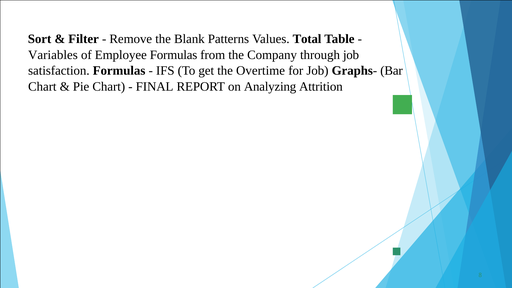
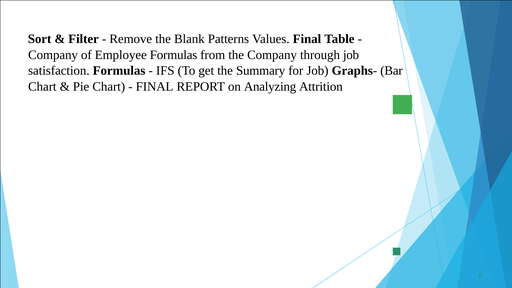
Values Total: Total -> Final
Variables at (53, 55): Variables -> Company
Overtime: Overtime -> Summary
